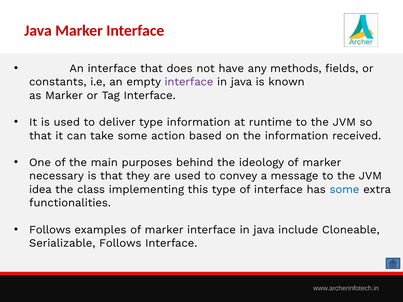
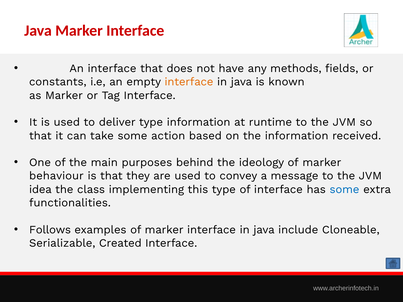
interface at (189, 82) colour: purple -> orange
necessary: necessary -> behaviour
Serializable Follows: Follows -> Created
